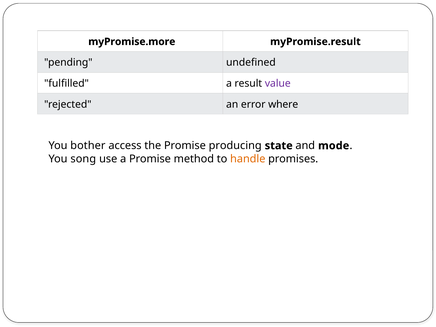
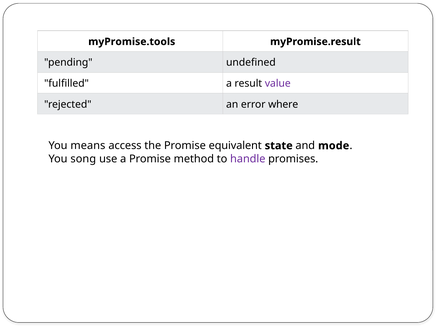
myPromise.more: myPromise.more -> myPromise.tools
bother: bother -> means
producing: producing -> equivalent
handle colour: orange -> purple
